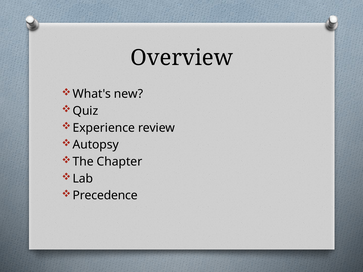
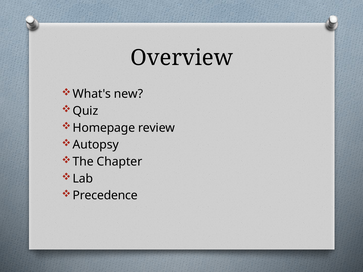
Experience: Experience -> Homepage
